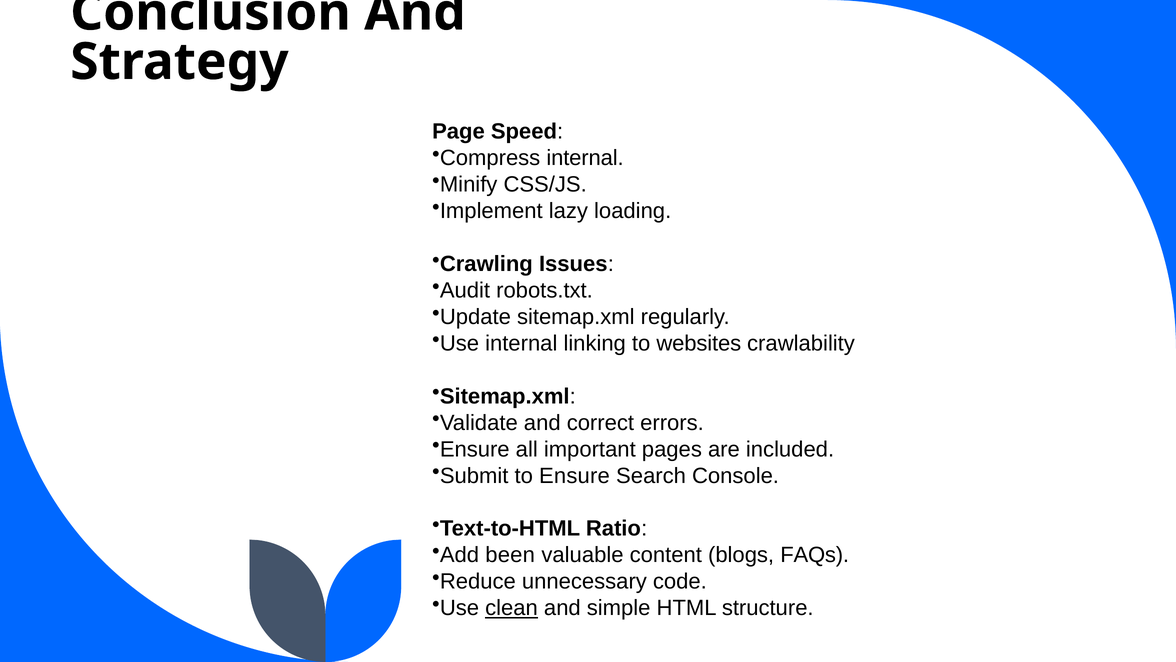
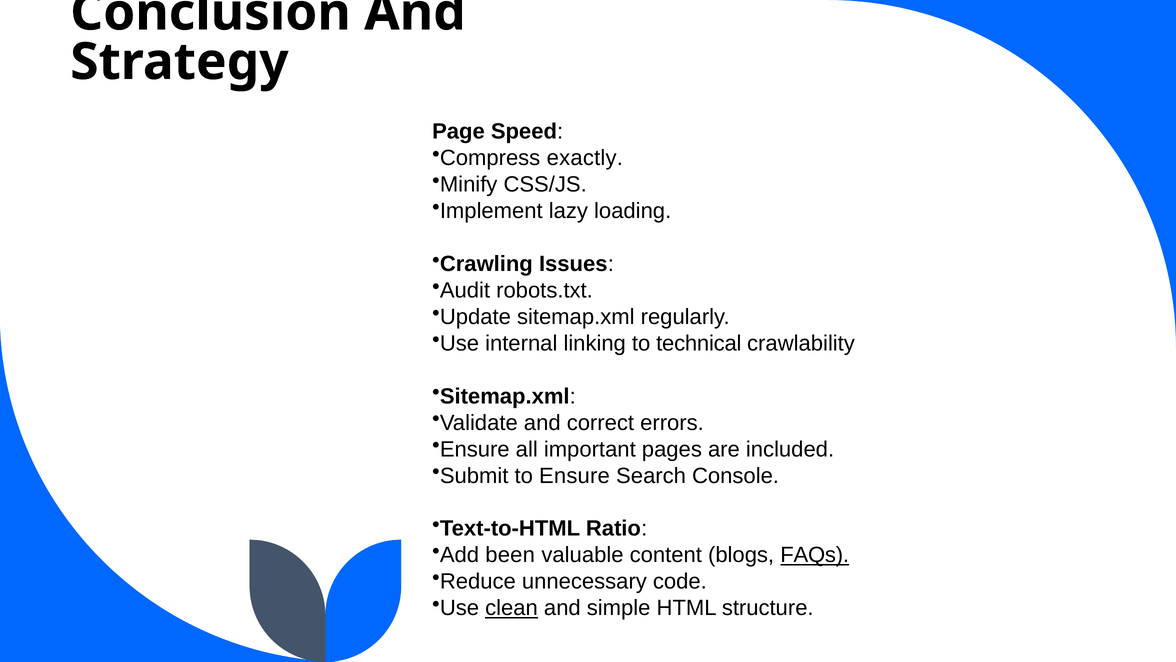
Compress internal: internal -> exactly
websites: websites -> technical
FAQs underline: none -> present
